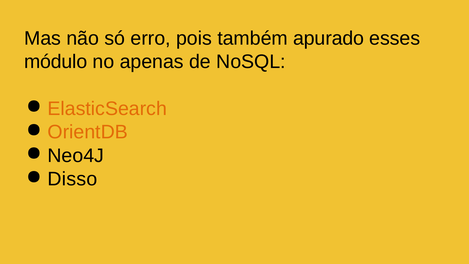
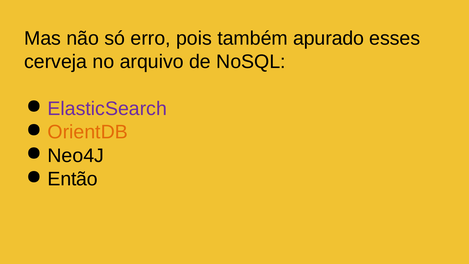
módulo: módulo -> cerveja
apenas: apenas -> arquivo
ElasticSearch colour: orange -> purple
Disso: Disso -> Então
